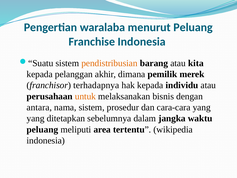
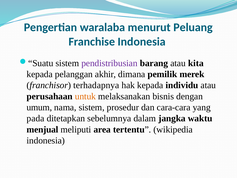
pendistribusian colour: orange -> purple
antara: antara -> umum
yang at (36, 118): yang -> pada
peluang at (42, 129): peluang -> menjual
